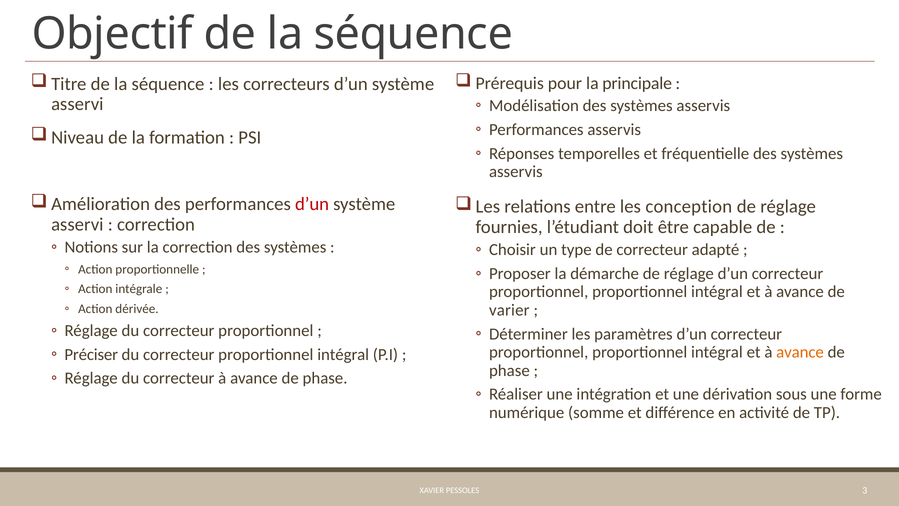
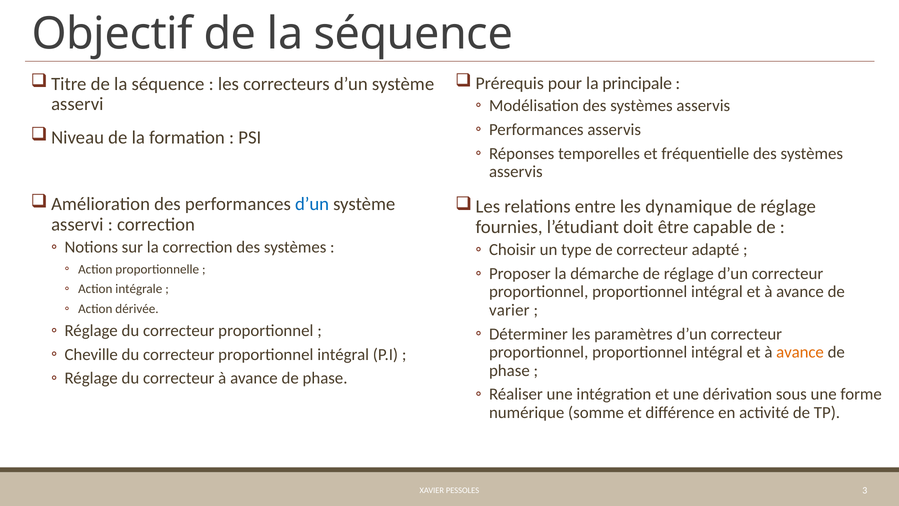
d’un at (312, 204) colour: red -> blue
conception: conception -> dynamique
Préciser: Préciser -> Cheville
